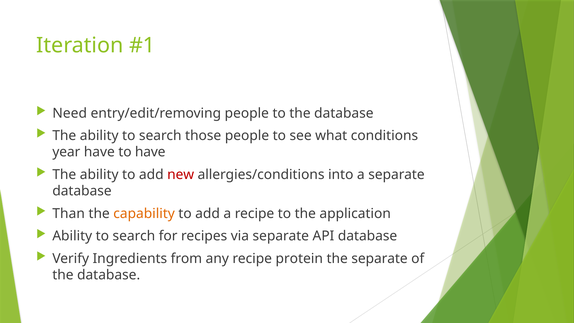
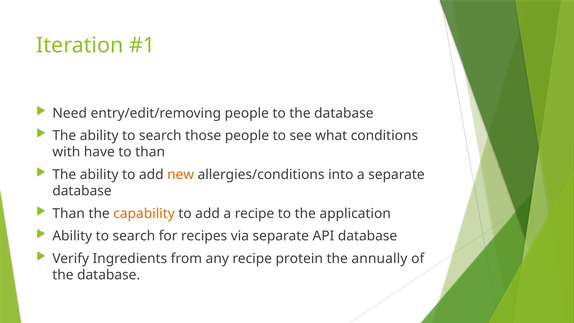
year: year -> with
to have: have -> than
new colour: red -> orange
the separate: separate -> annually
